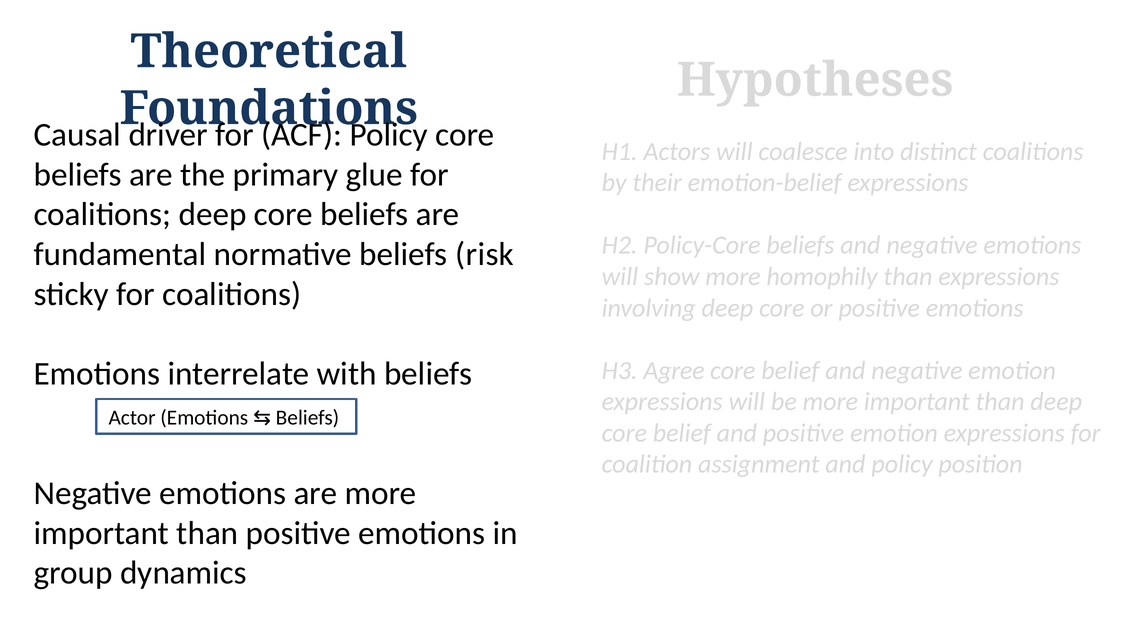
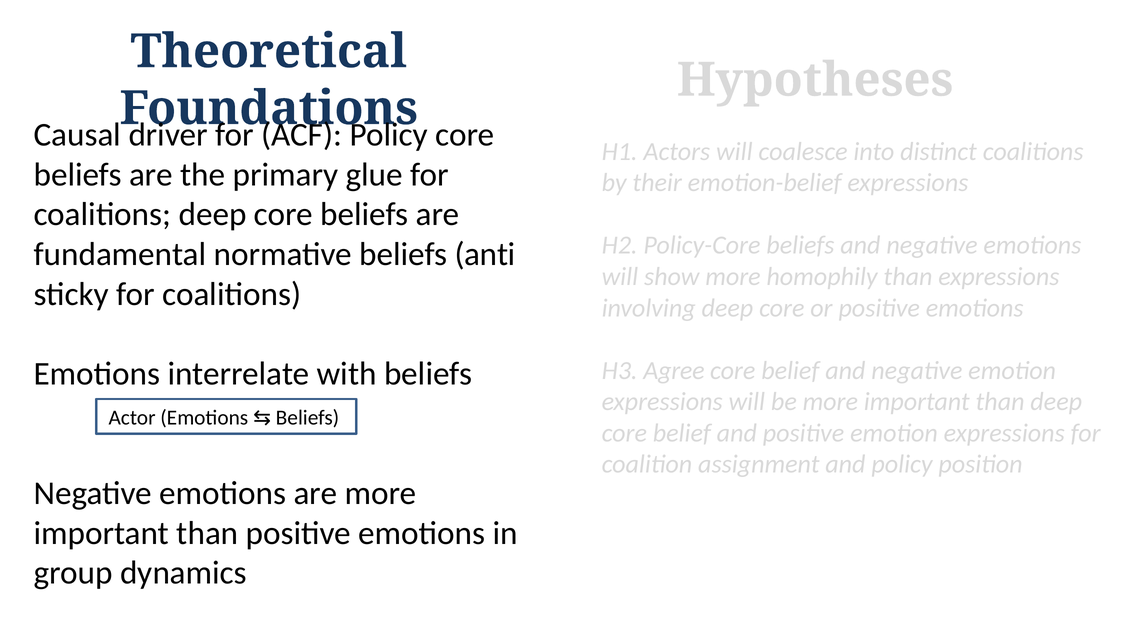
risk: risk -> anti
